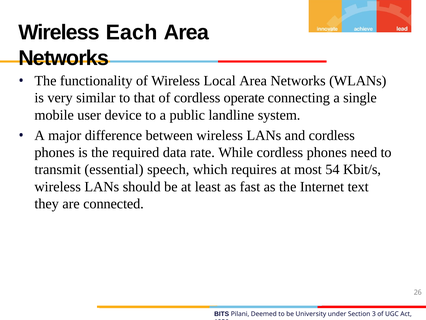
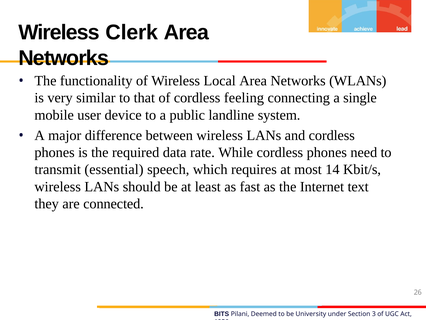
Each: Each -> Clerk
operate: operate -> feeling
54: 54 -> 14
